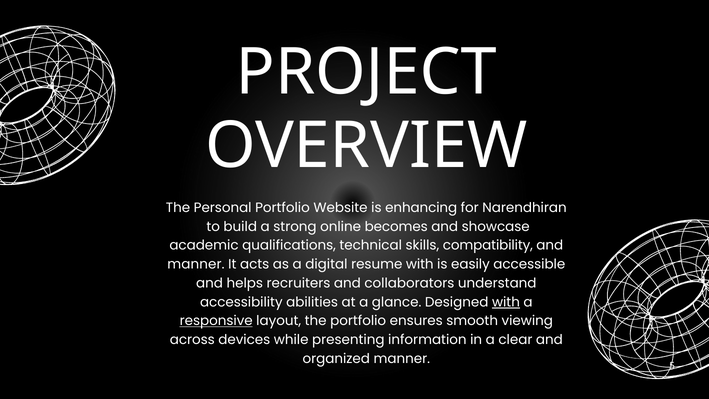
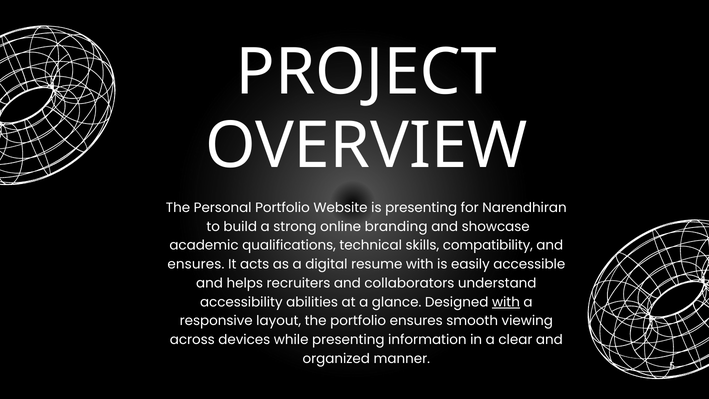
is enhancing: enhancing -> presenting
becomes: becomes -> branding
manner at (196, 264): manner -> ensures
responsive underline: present -> none
